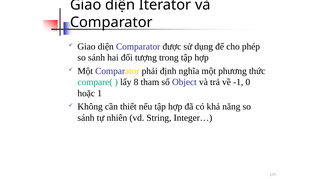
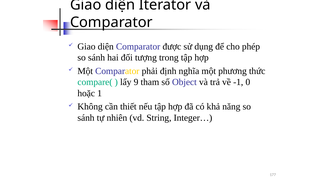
8: 8 -> 9
